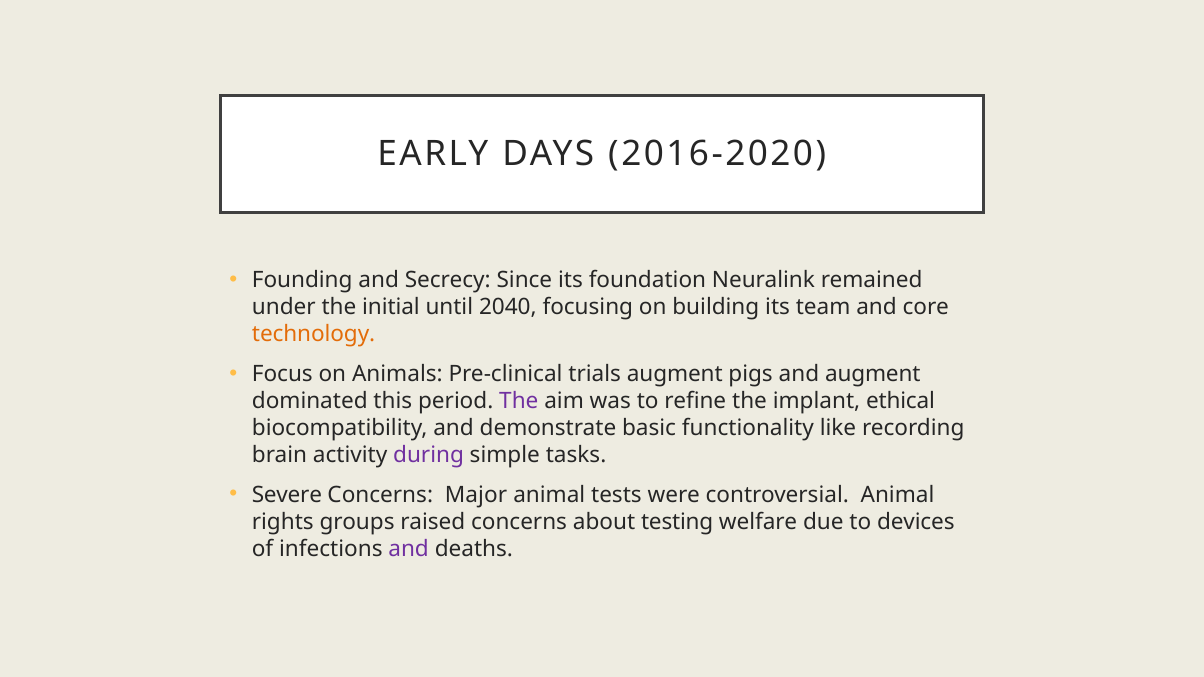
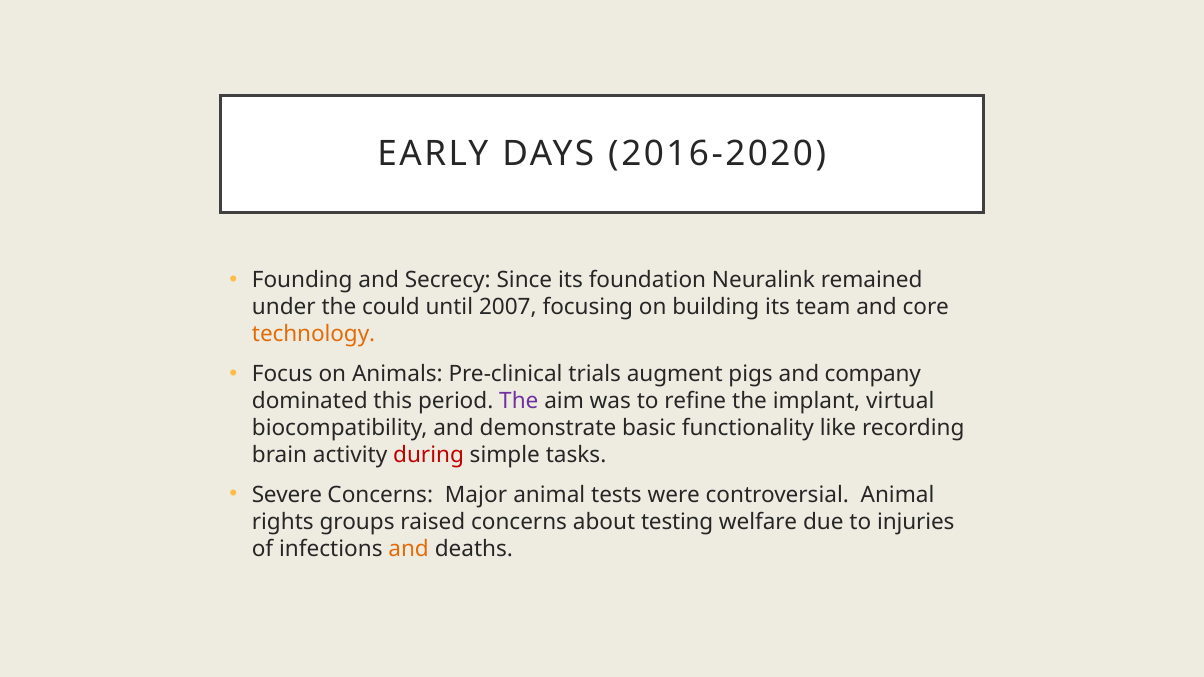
initial: initial -> could
2040: 2040 -> 2007
and augment: augment -> company
ethical: ethical -> virtual
during colour: purple -> red
devices: devices -> injuries
and at (409, 549) colour: purple -> orange
